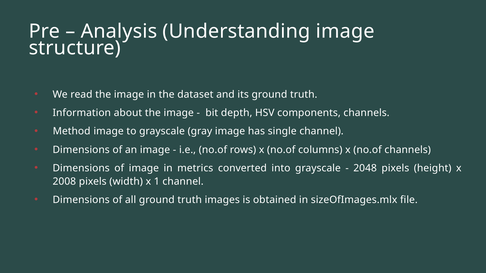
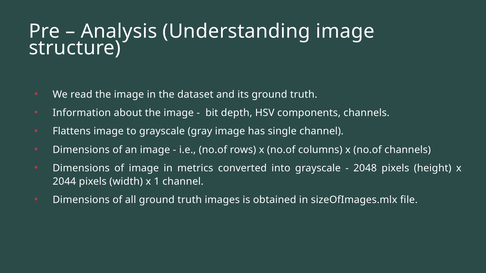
Method: Method -> Flattens
2008: 2008 -> 2044
